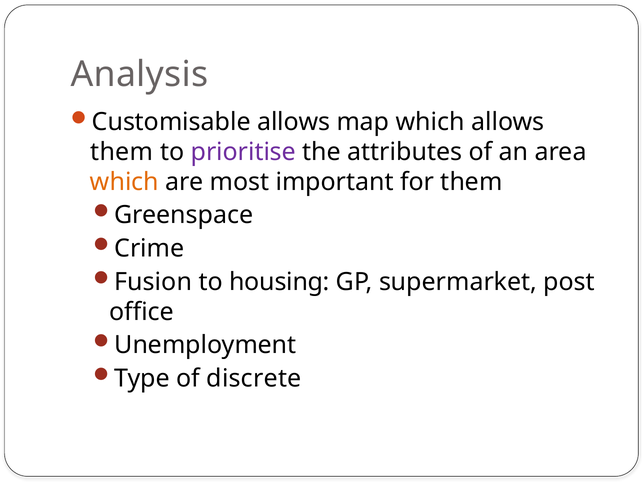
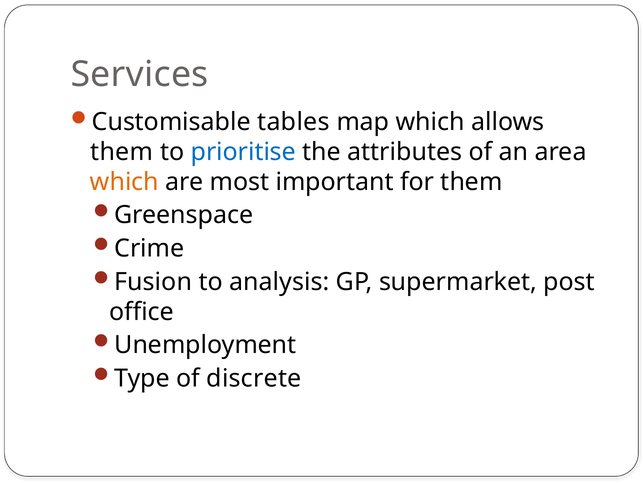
Analysis: Analysis -> Services
Customisable allows: allows -> tables
prioritise colour: purple -> blue
housing: housing -> analysis
